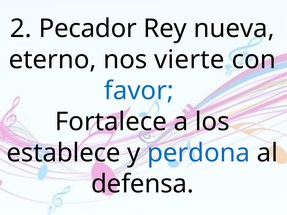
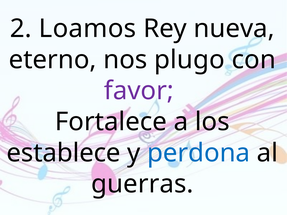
Pecador: Pecador -> Loamos
vierte: vierte -> plugo
favor colour: blue -> purple
defensa: defensa -> guerras
